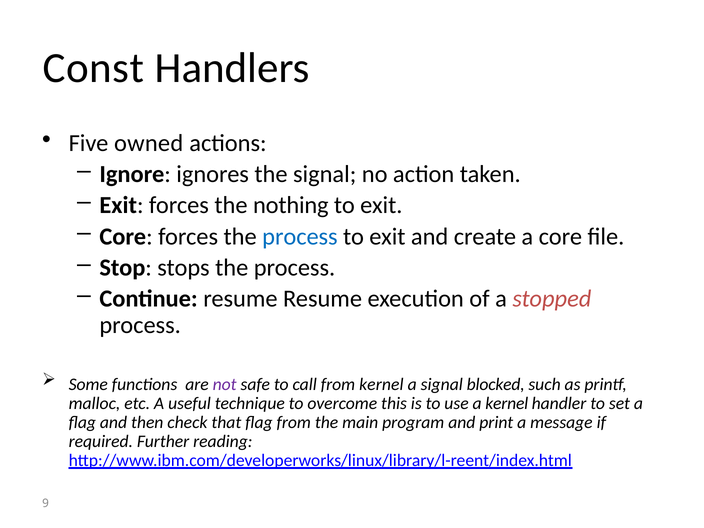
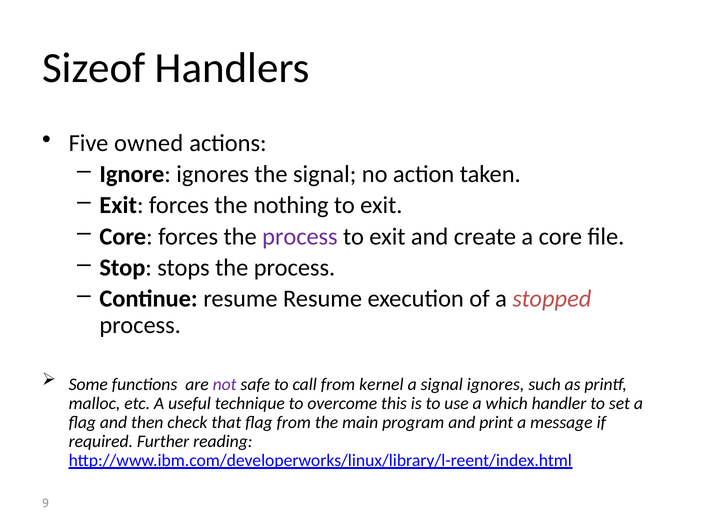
Const: Const -> Sizeof
process at (300, 236) colour: blue -> purple
signal blocked: blocked -> ignores
a kernel: kernel -> which
